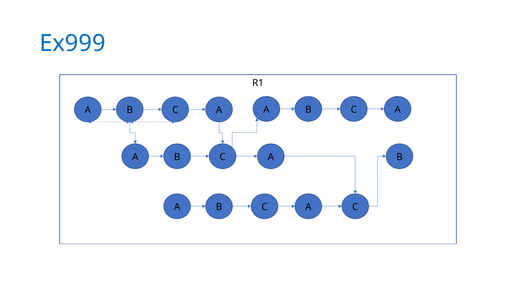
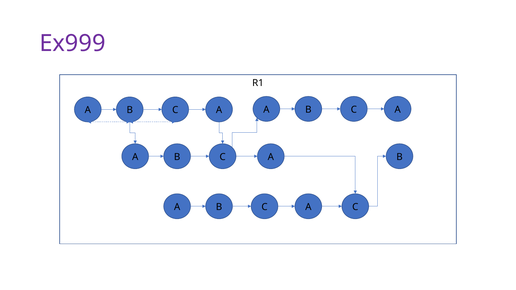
Ex999 colour: blue -> purple
